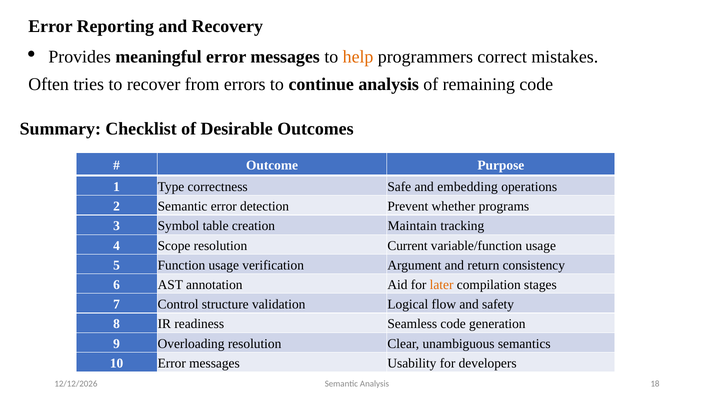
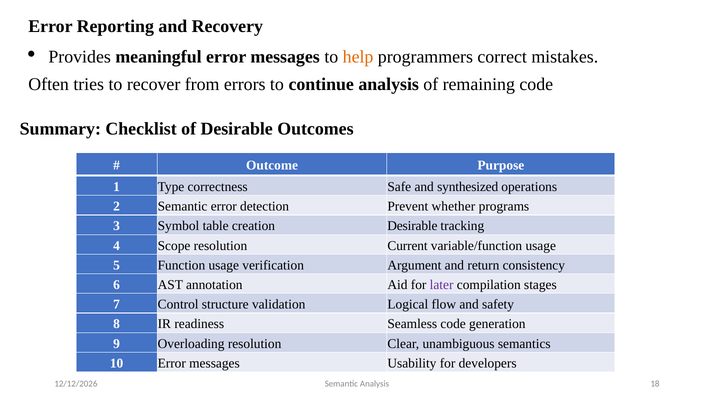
embedding: embedding -> synthesized
creation Maintain: Maintain -> Desirable
later colour: orange -> purple
